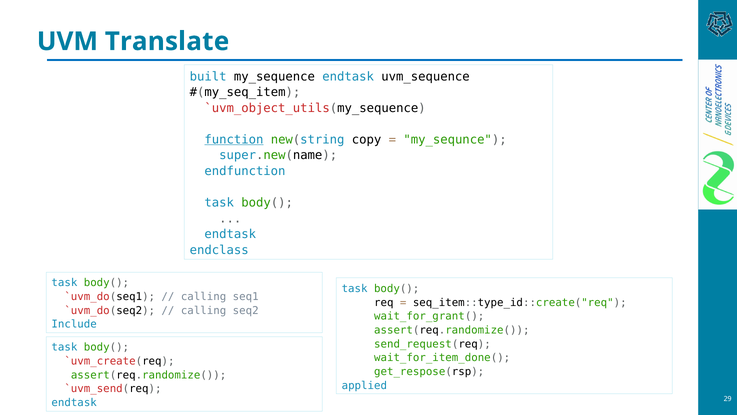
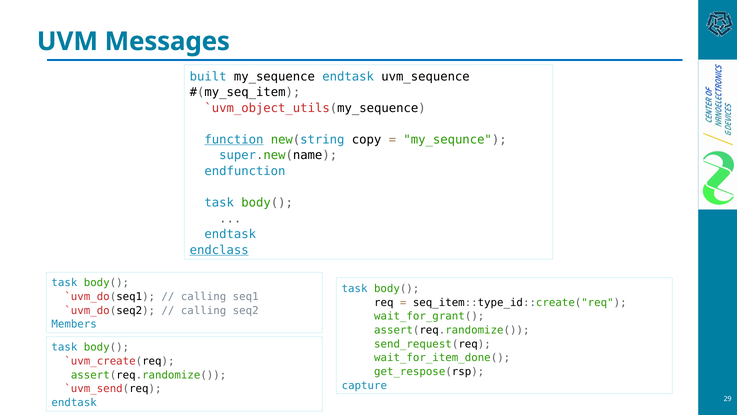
Translate: Translate -> Messages
endclass underline: none -> present
Include: Include -> Members
applied: applied -> capture
